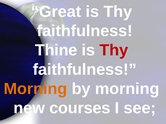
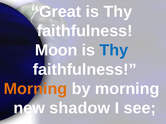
Thine: Thine -> Moon
Thy at (114, 50) colour: red -> blue
courses: courses -> shadow
